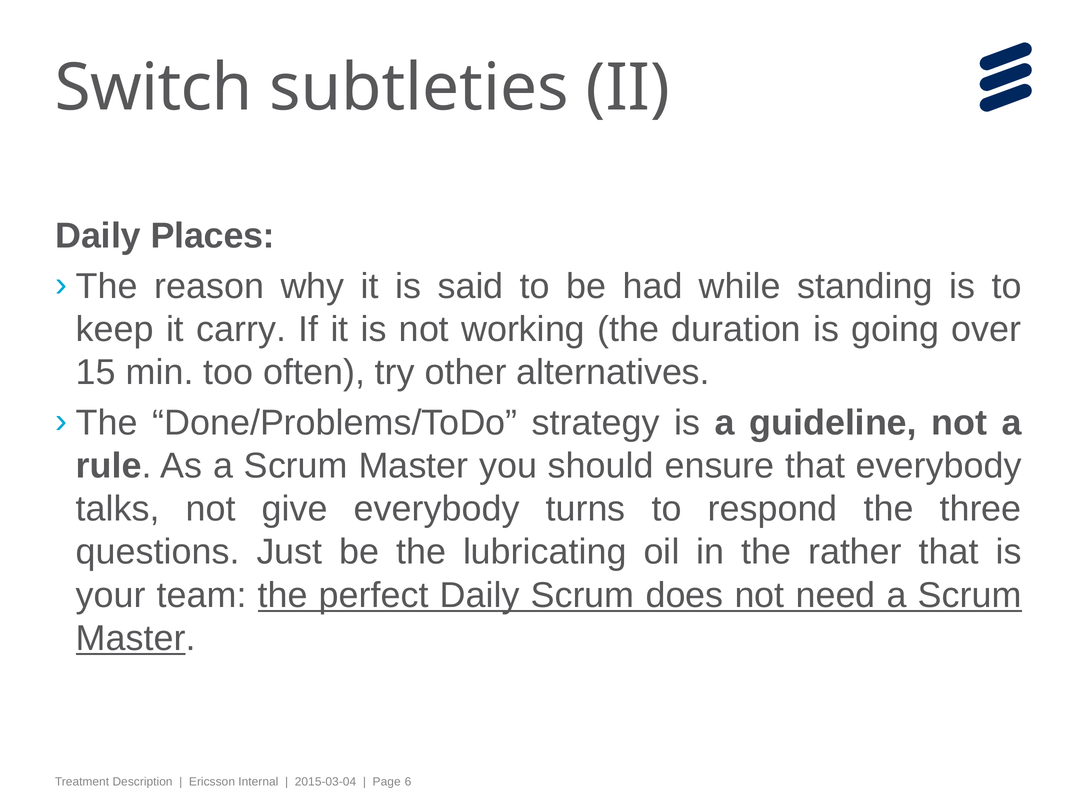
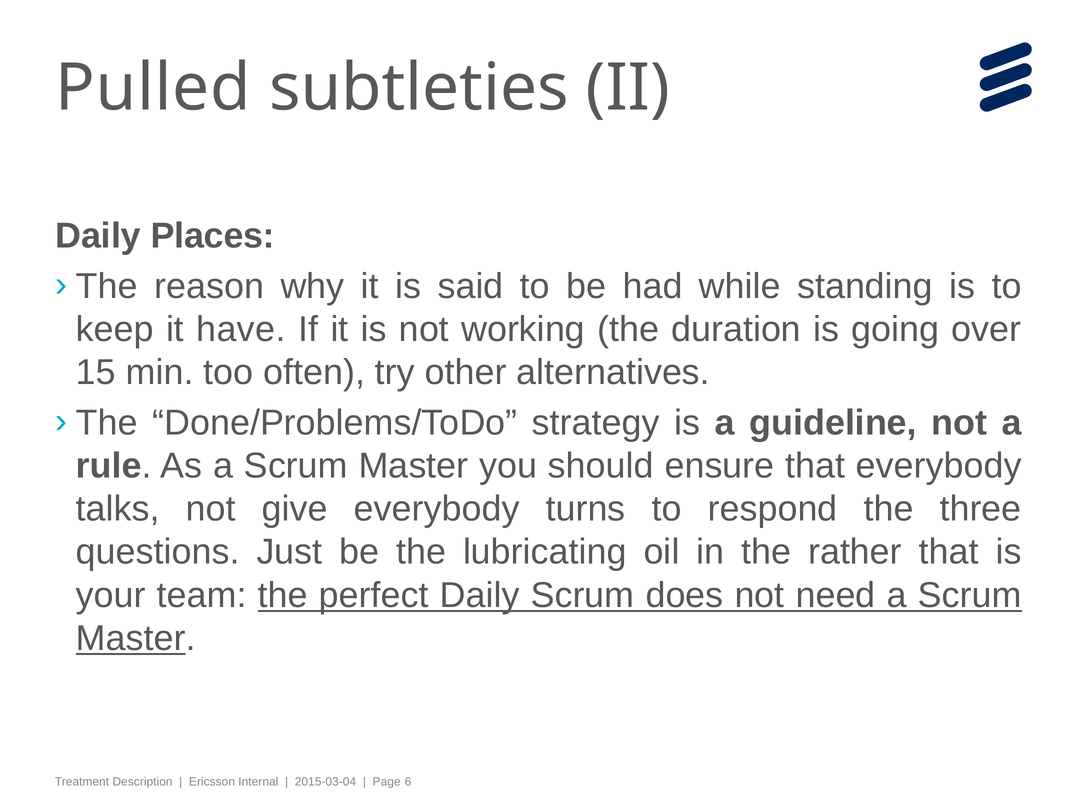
Switch: Switch -> Pulled
carry: carry -> have
